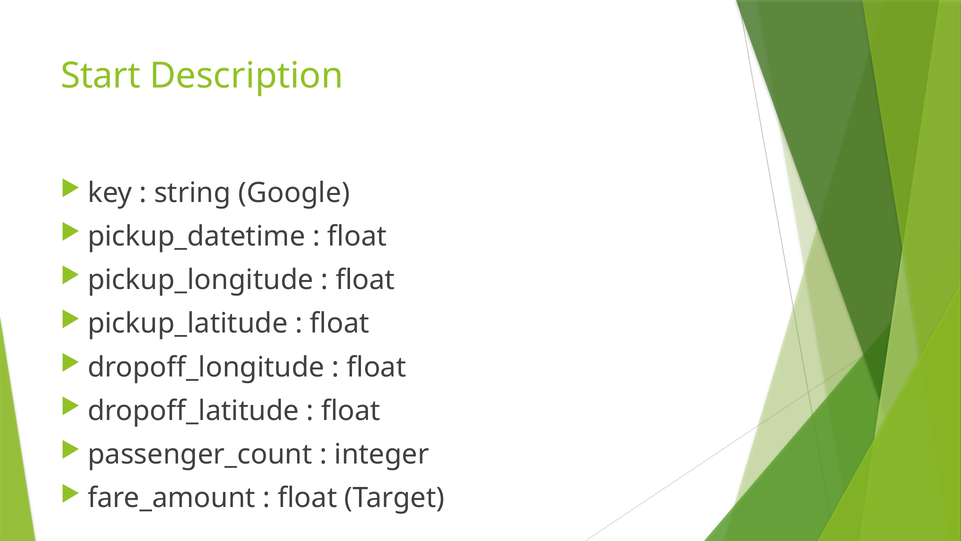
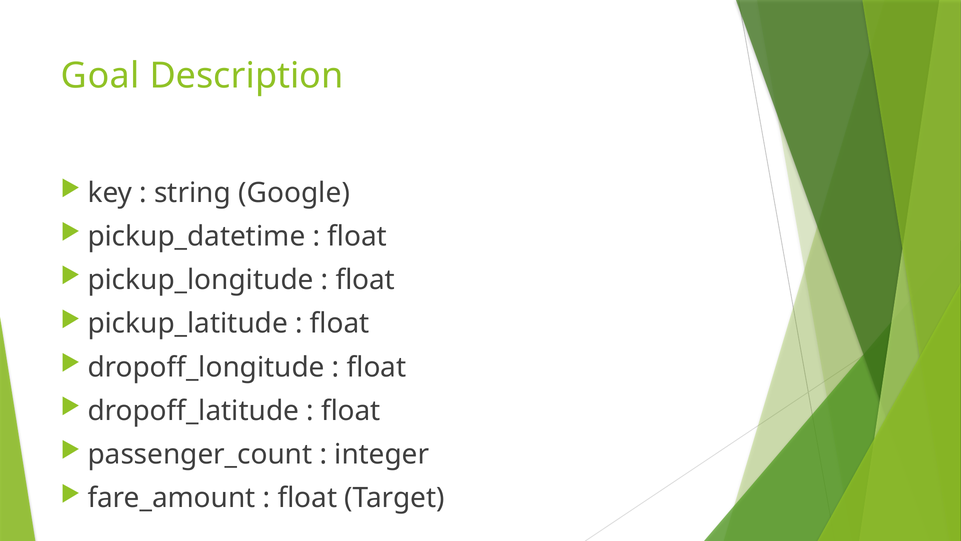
Start: Start -> Goal
